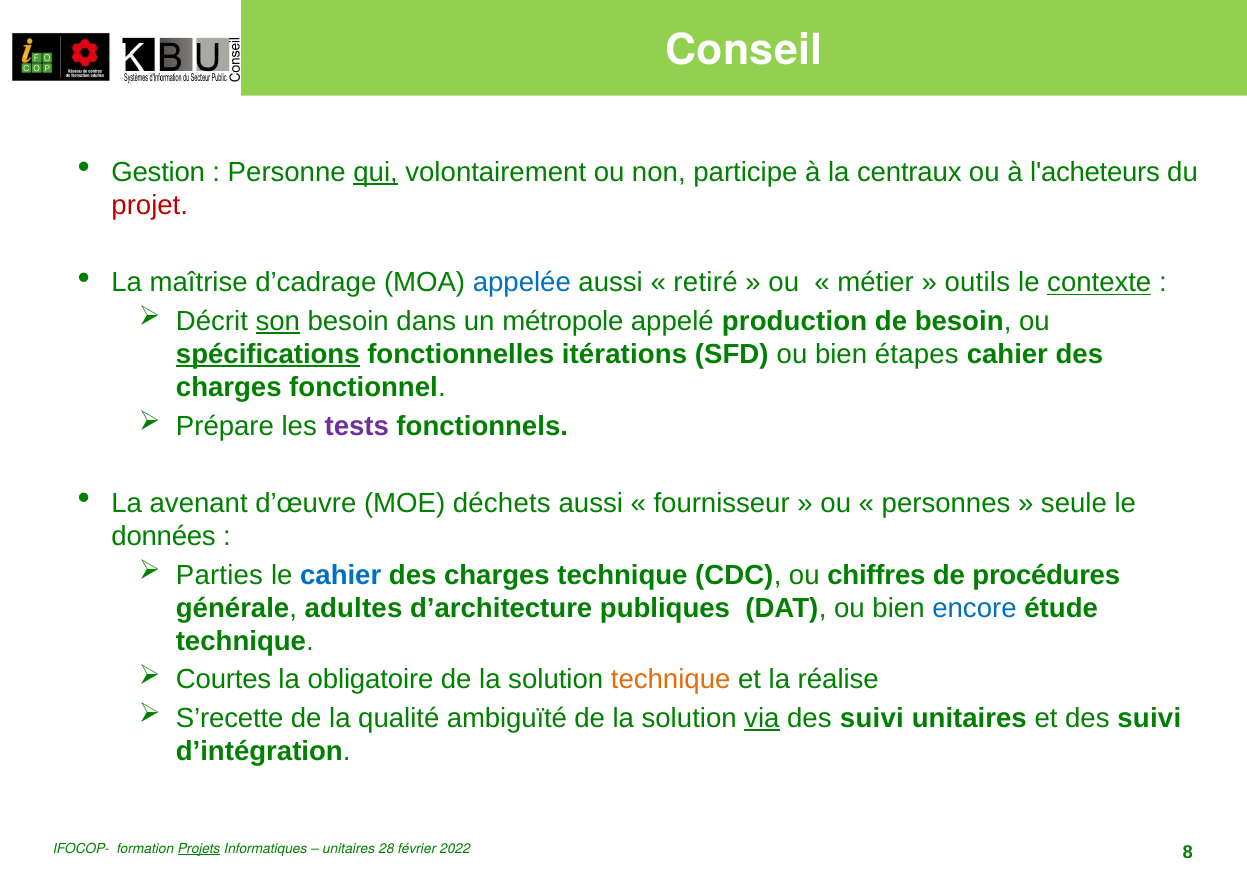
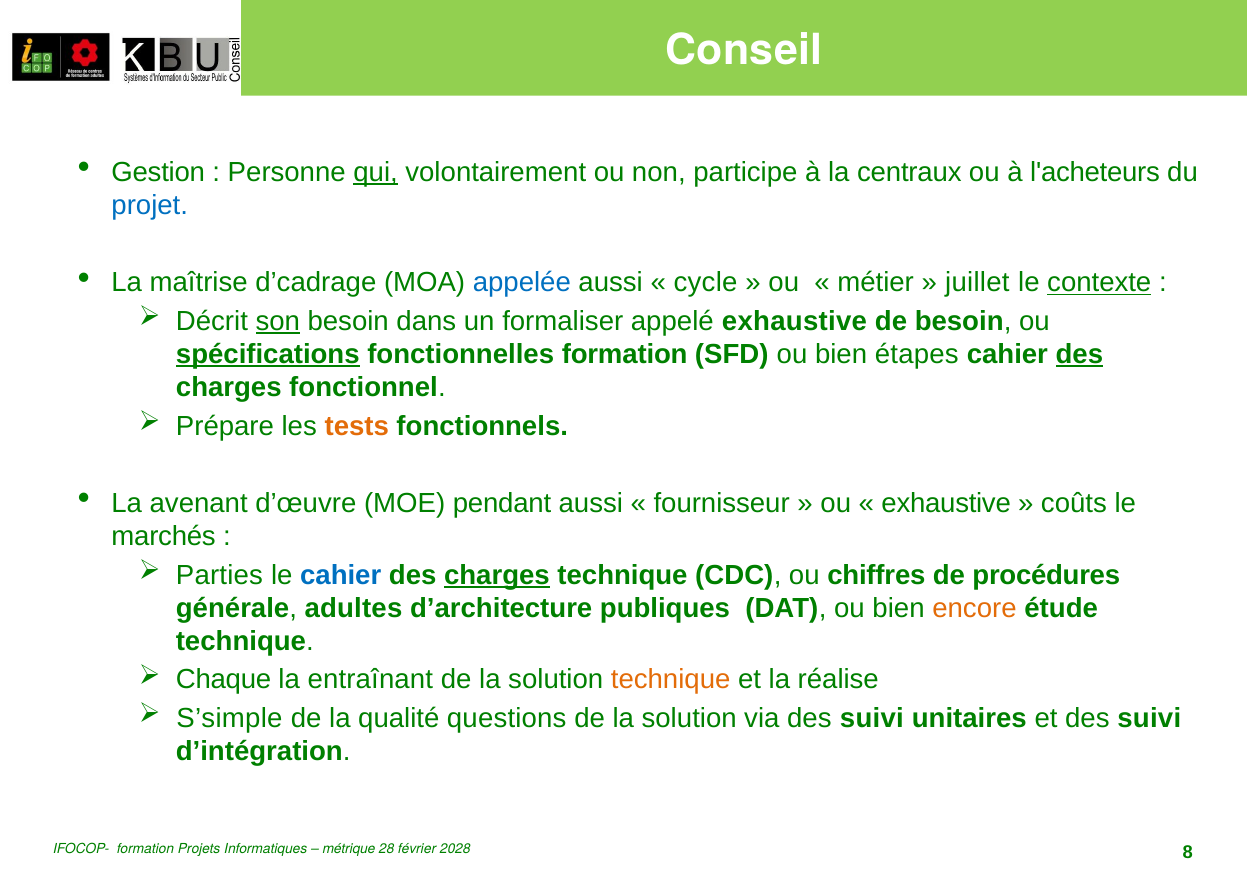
projet colour: red -> blue
retiré: retiré -> cycle
outils: outils -> juillet
métropole: métropole -> formaliser
appelé production: production -> exhaustive
fonctionnelles itérations: itérations -> formation
des at (1079, 354) underline: none -> present
tests colour: purple -> orange
déchets: déchets -> pendant
personnes at (946, 503): personnes -> exhaustive
seule: seule -> coûts
données: données -> marchés
charges at (497, 575) underline: none -> present
encore colour: blue -> orange
Courtes: Courtes -> Chaque
obligatoire: obligatoire -> entraînant
S’recette: S’recette -> S’simple
ambiguïté: ambiguïté -> questions
via underline: present -> none
Projets underline: present -> none
unitaires at (349, 849): unitaires -> métrique
2022: 2022 -> 2028
